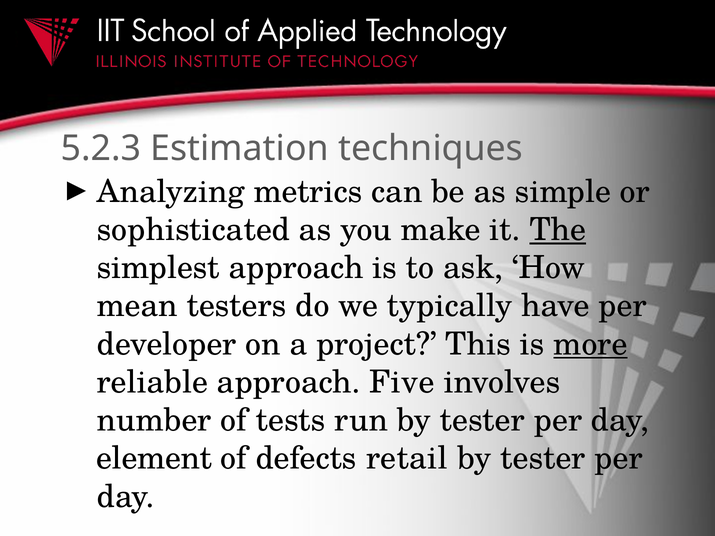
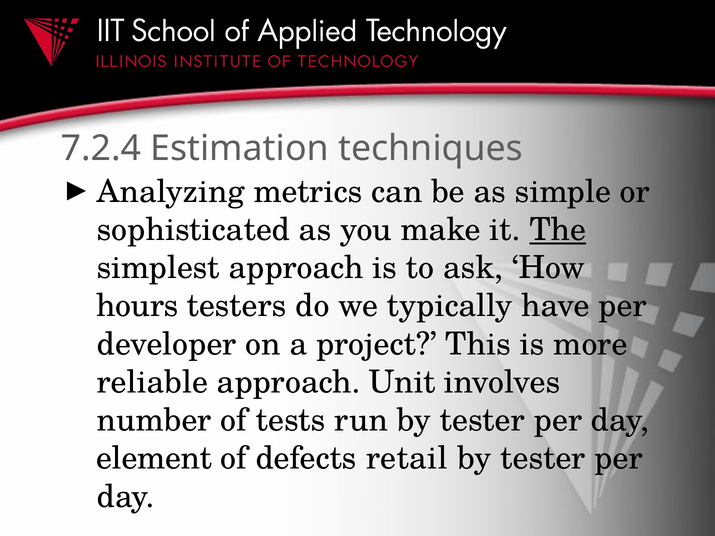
5.2.3: 5.2.3 -> 7.2.4
mean: mean -> hours
more underline: present -> none
Five: Five -> Unit
